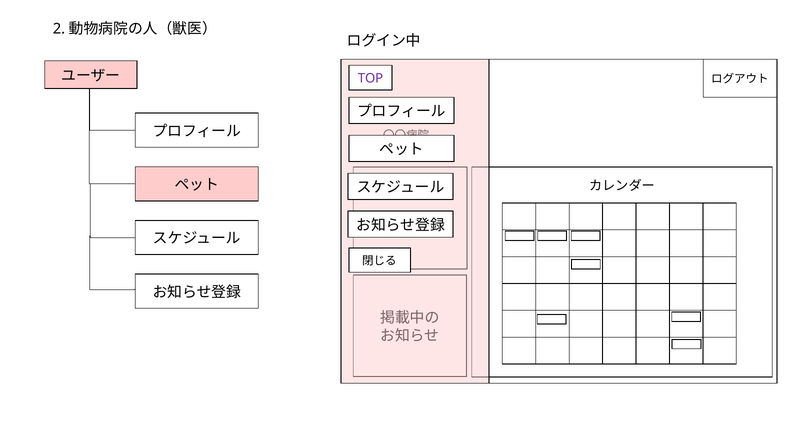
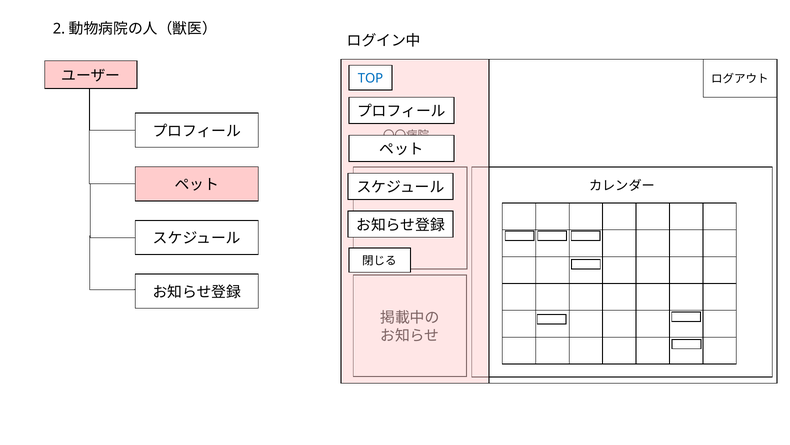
TOP colour: purple -> blue
